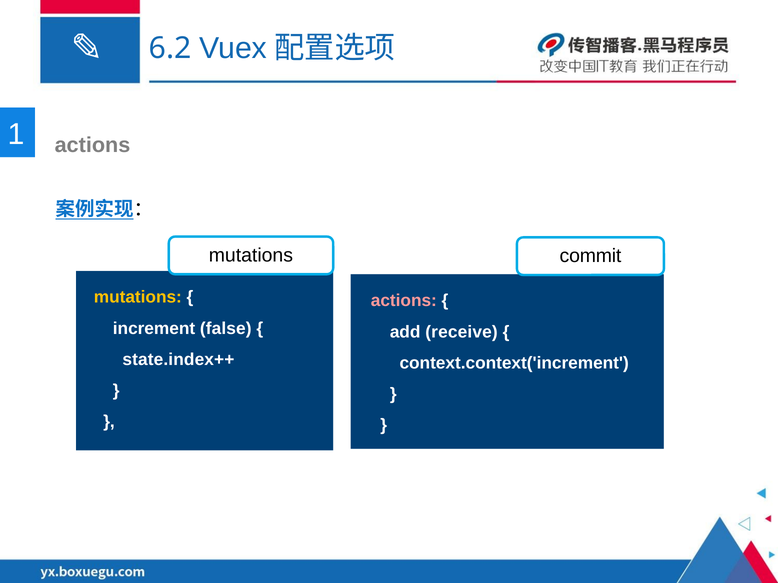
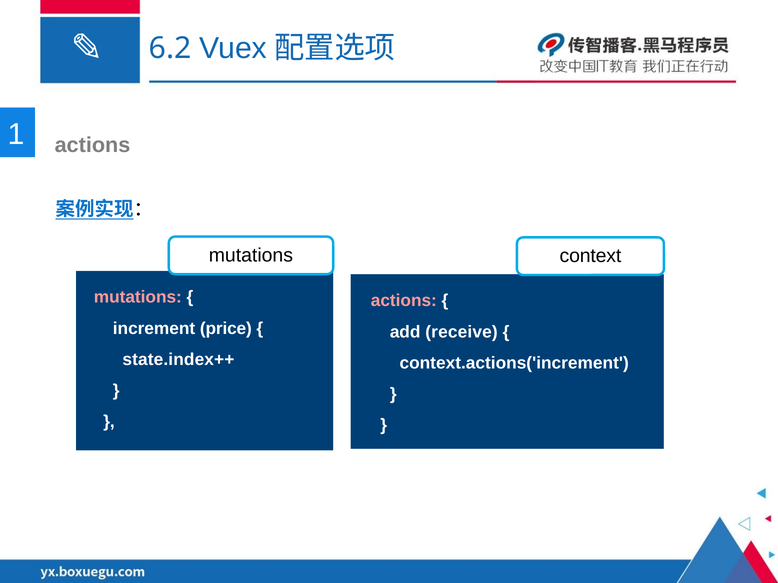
commit: commit -> context
mutations at (138, 298) colour: yellow -> pink
false: false -> price
context.context('increment: context.context('increment -> context.actions('increment
